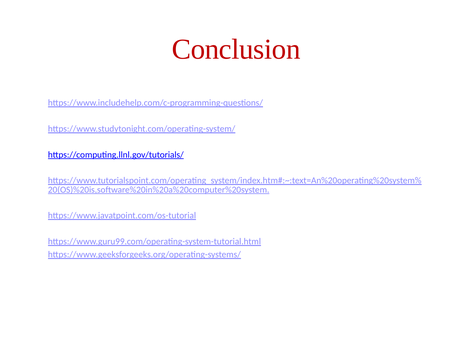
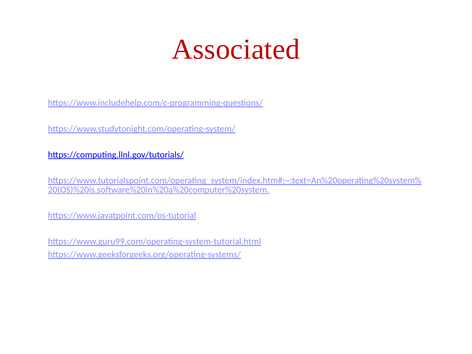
Conclusion: Conclusion -> Associated
